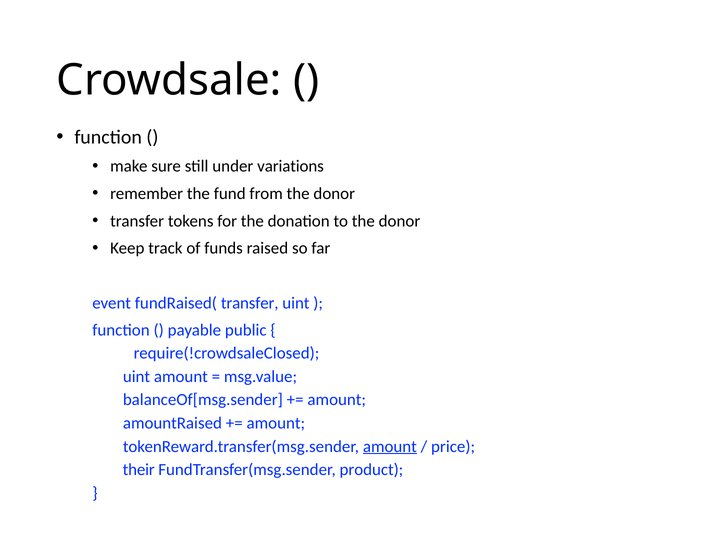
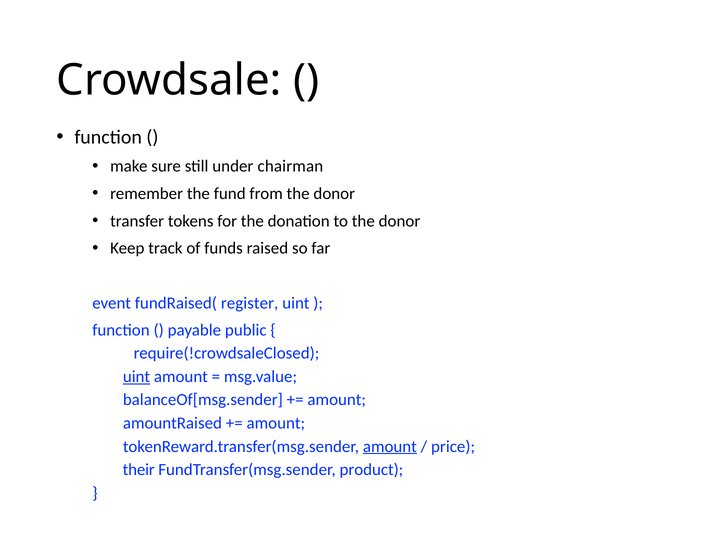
variations: variations -> chairman
fundRaised( transfer: transfer -> register
uint at (137, 376) underline: none -> present
